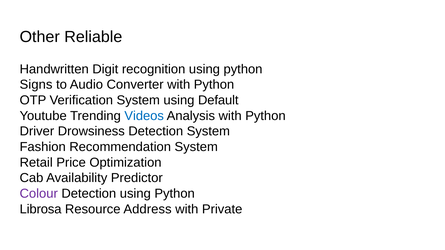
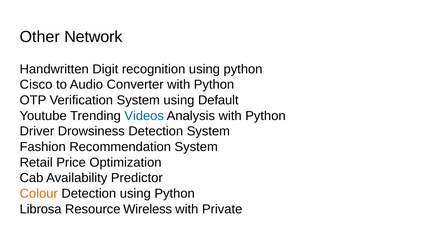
Reliable: Reliable -> Network
Signs: Signs -> Cisco
Colour colour: purple -> orange
Address: Address -> Wireless
